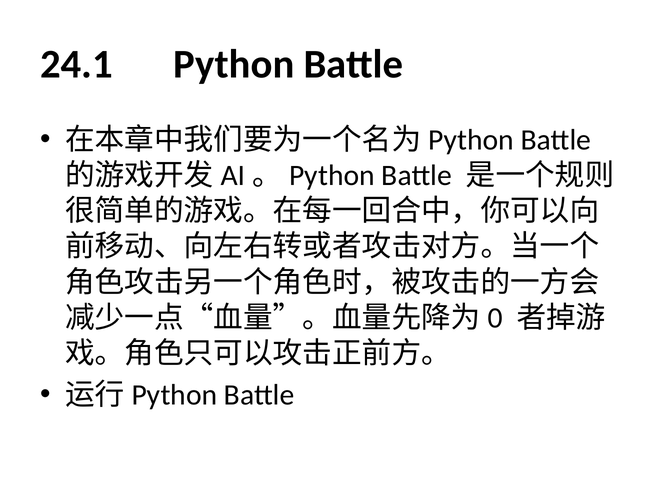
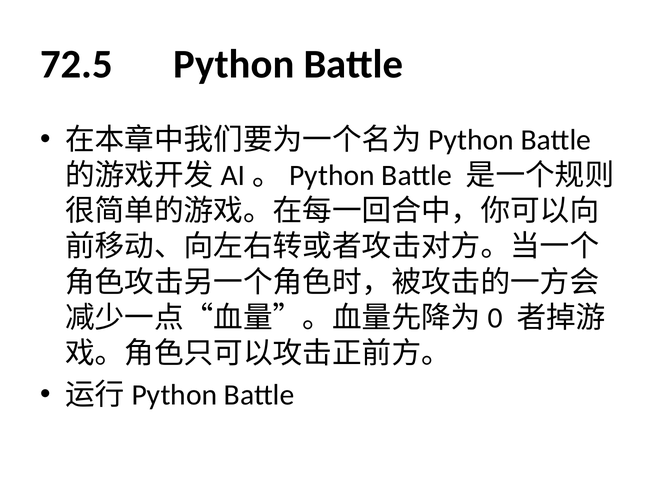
24.1: 24.1 -> 72.5
